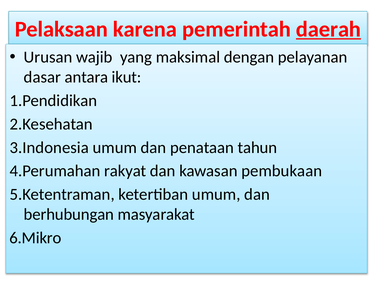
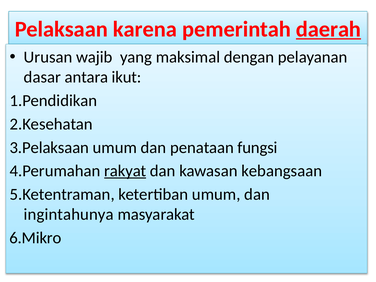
3.Indonesia: 3.Indonesia -> 3.Pelaksaan
tahun: tahun -> fungsi
rakyat underline: none -> present
pembukaan: pembukaan -> kebangsaan
berhubungan: berhubungan -> ingintahunya
